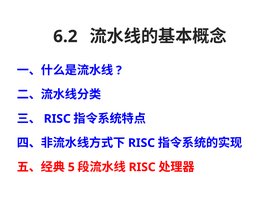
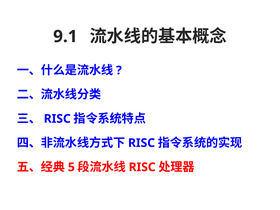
6.2: 6.2 -> 9.1
